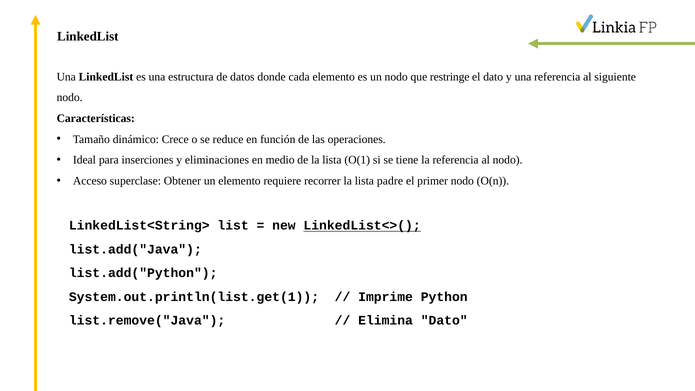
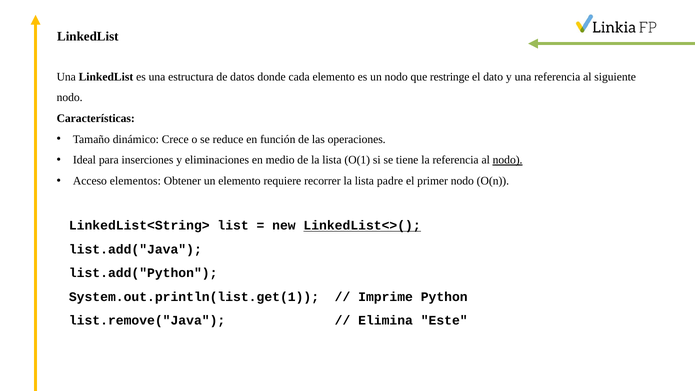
nodo at (508, 160) underline: none -> present
superclase: superclase -> elementos
Elimina Dato: Dato -> Este
